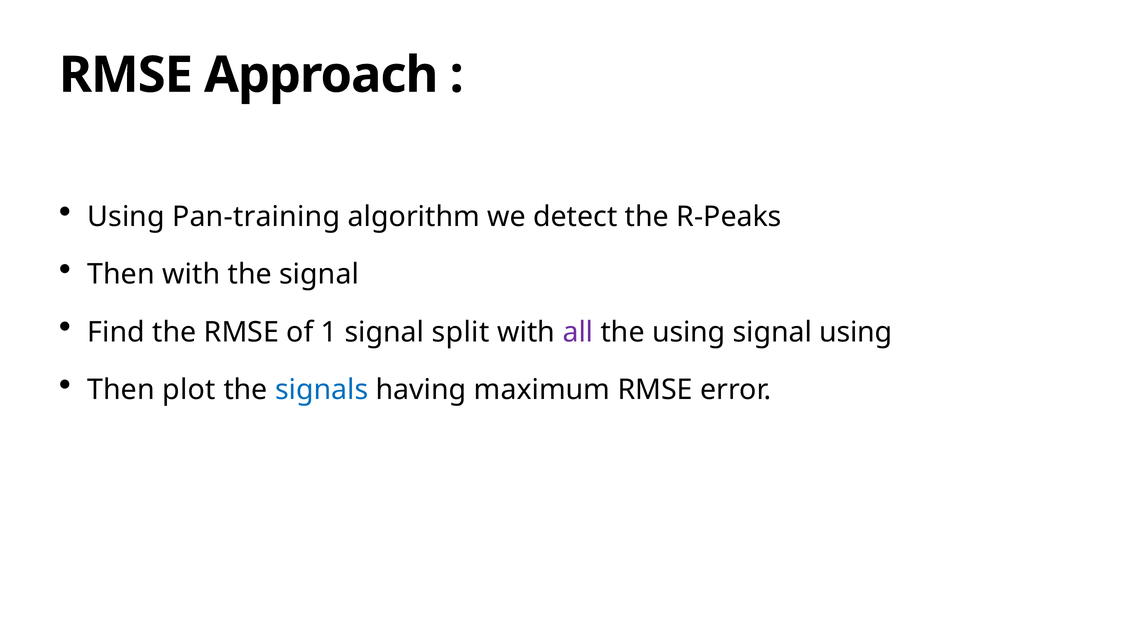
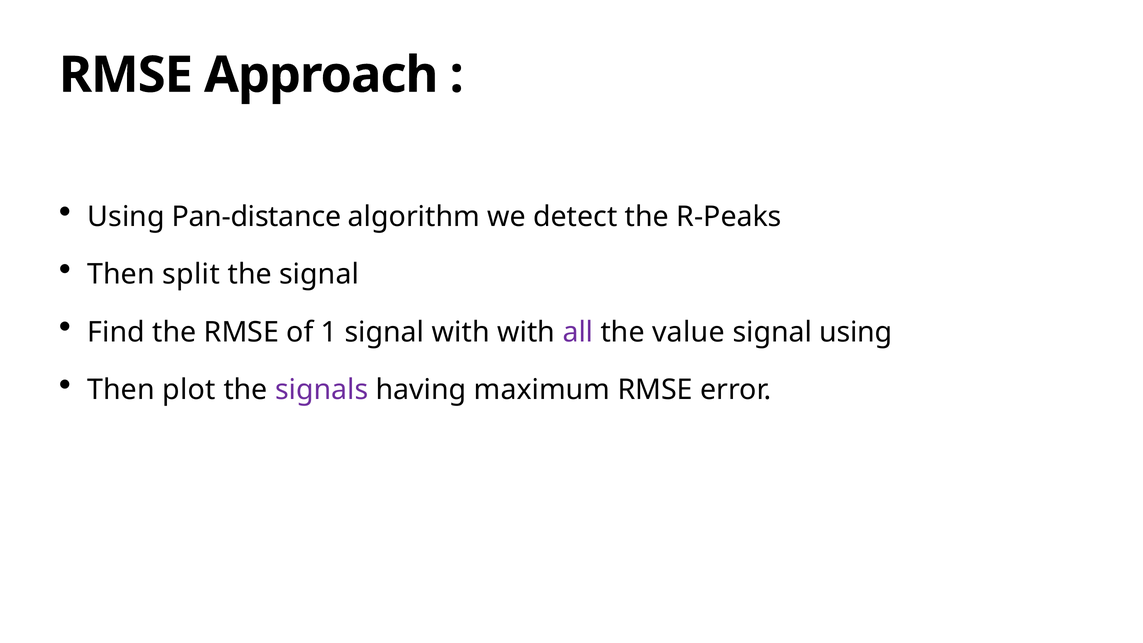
Pan-training: Pan-training -> Pan-distance
Then with: with -> split
signal split: split -> with
the using: using -> value
signals colour: blue -> purple
